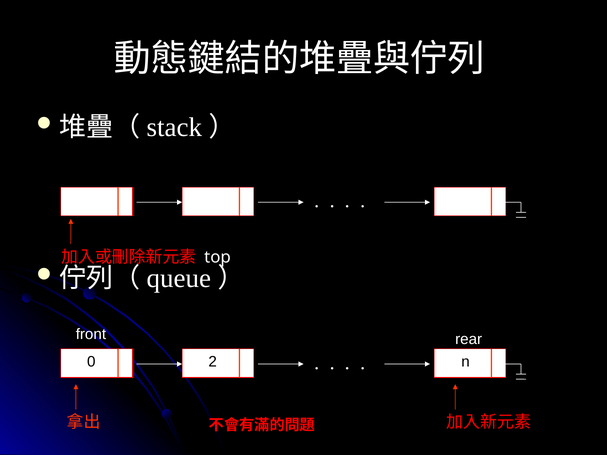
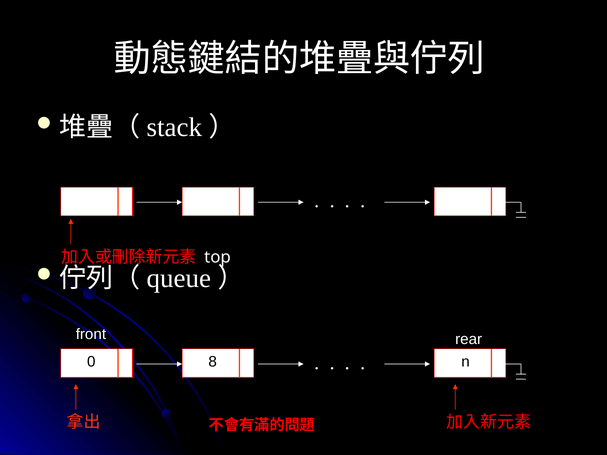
2: 2 -> 8
